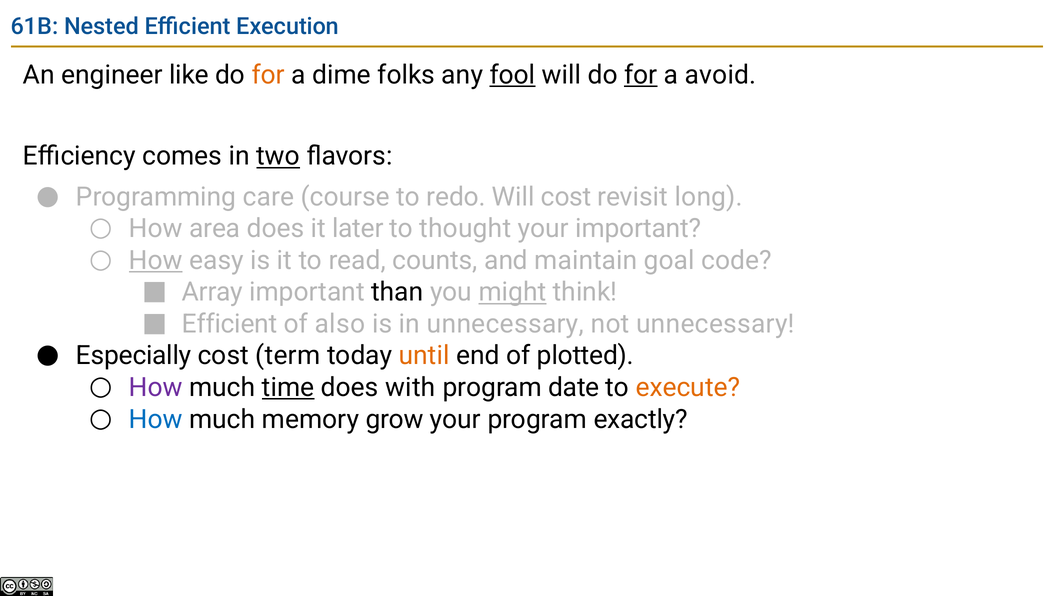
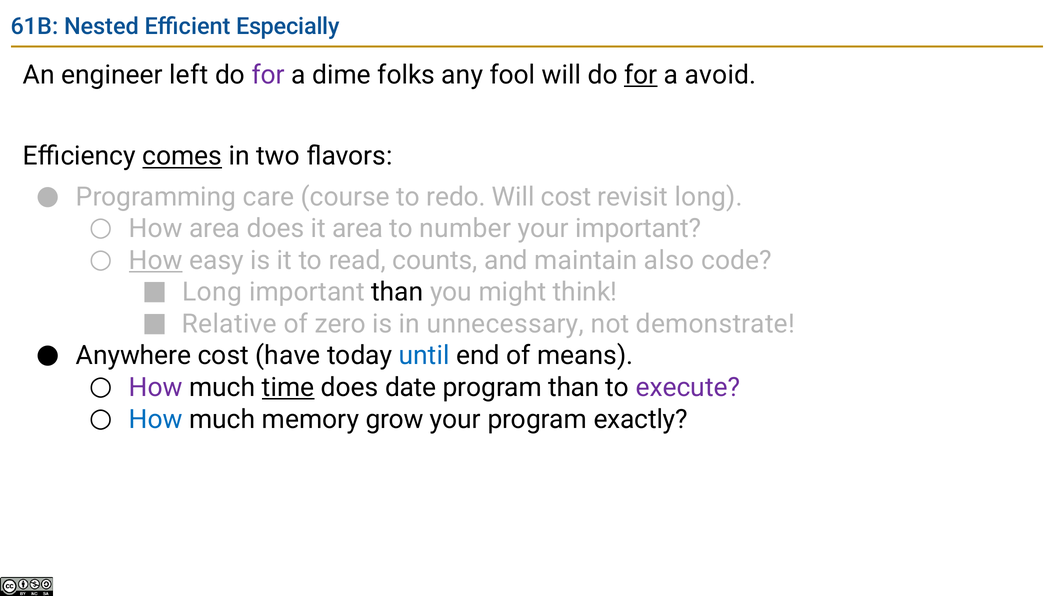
Execution: Execution -> Especially
like: like -> left
for at (268, 75) colour: orange -> purple
fool underline: present -> none
comes underline: none -> present
two underline: present -> none
it later: later -> area
thought: thought -> number
goal: goal -> also
Array at (212, 292): Array -> Long
might underline: present -> none
Efficient at (230, 324): Efficient -> Relative
also: also -> zero
not unnecessary: unnecessary -> demonstrate
Especially: Especially -> Anywhere
term: term -> have
until colour: orange -> blue
plotted: plotted -> means
with: with -> date
program date: date -> than
execute colour: orange -> purple
